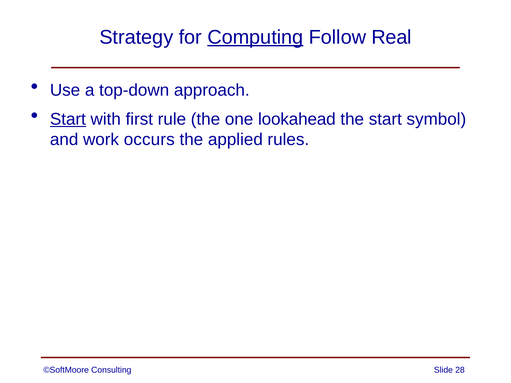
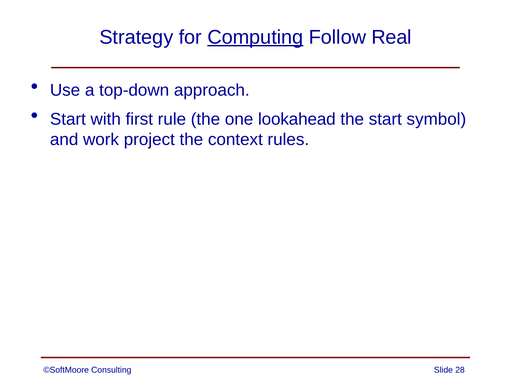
Start at (68, 119) underline: present -> none
occurs: occurs -> project
applied: applied -> context
